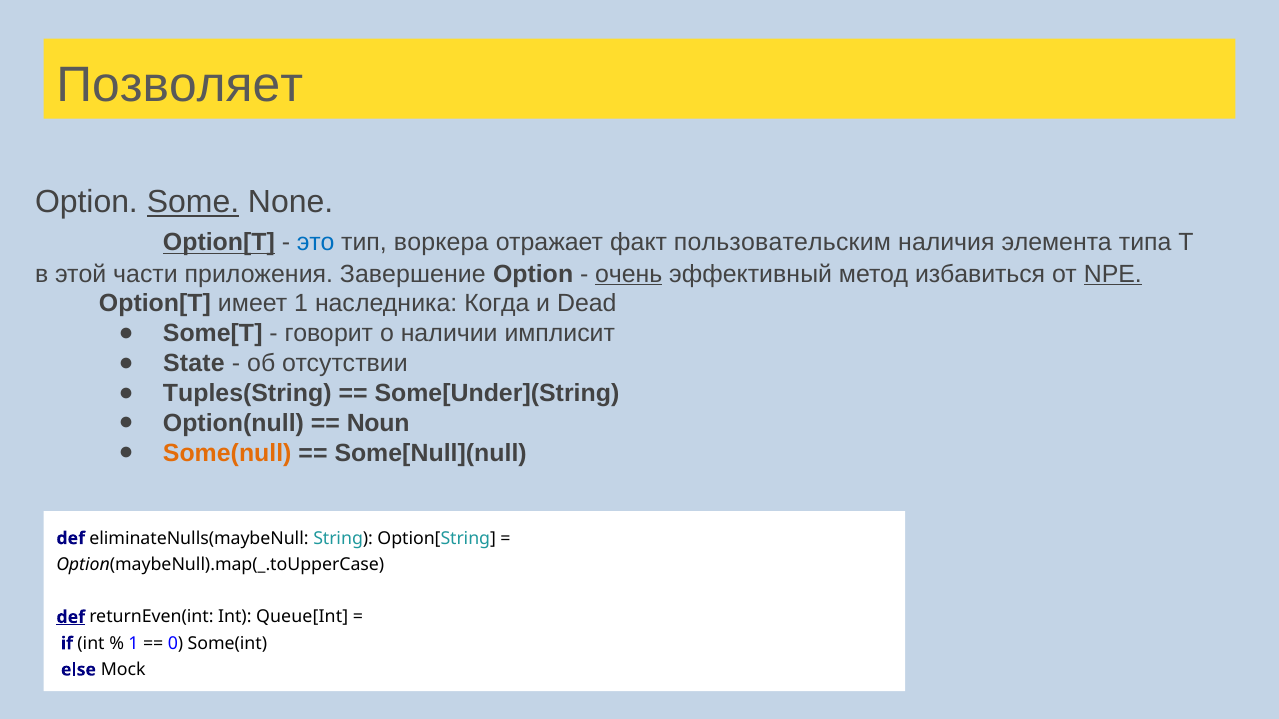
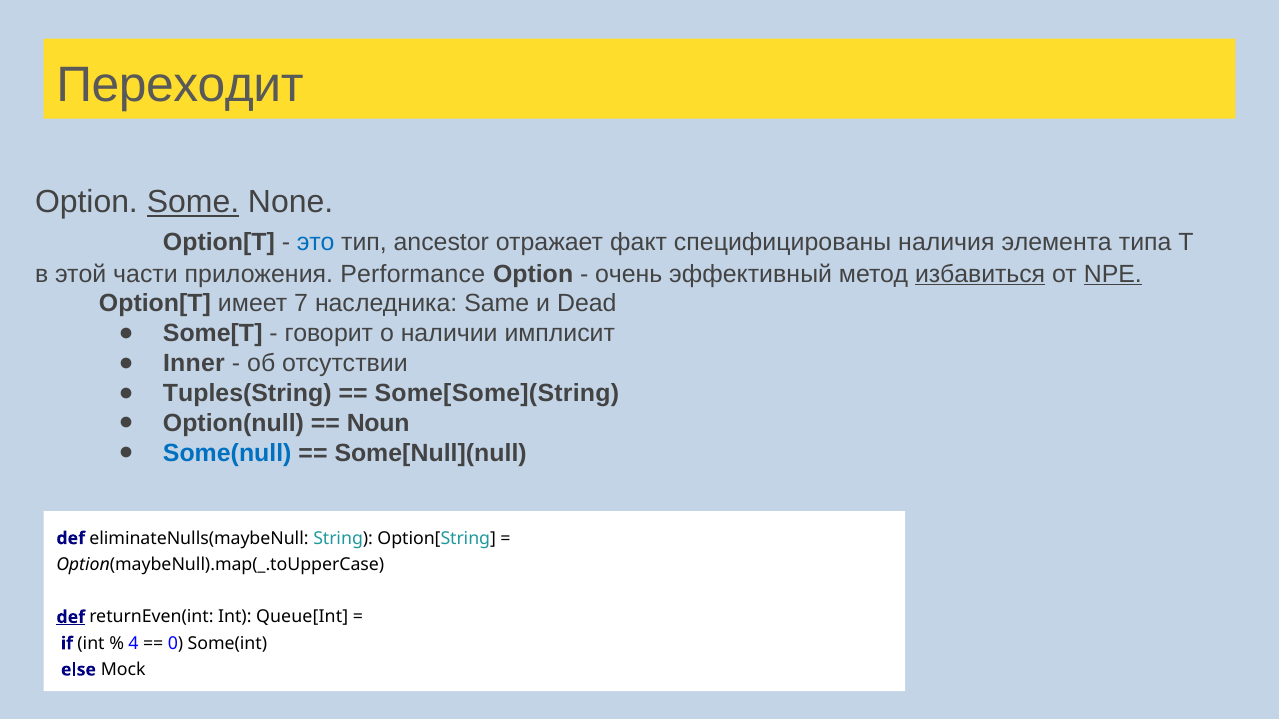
Позволяет: Позволяет -> Переходит
Option[T at (219, 243) underline: present -> none
воркера: воркера -> ancestor
пользовательским: пользовательским -> специфицированы
Завершение: Завершение -> Performance
очень underline: present -> none
избавиться underline: none -> present
имеет 1: 1 -> 7
Когда: Когда -> Same
State: State -> Inner
Some[Under](String: Some[Under](String -> Some[Some](String
Some(null colour: orange -> blue
1 at (134, 644): 1 -> 4
